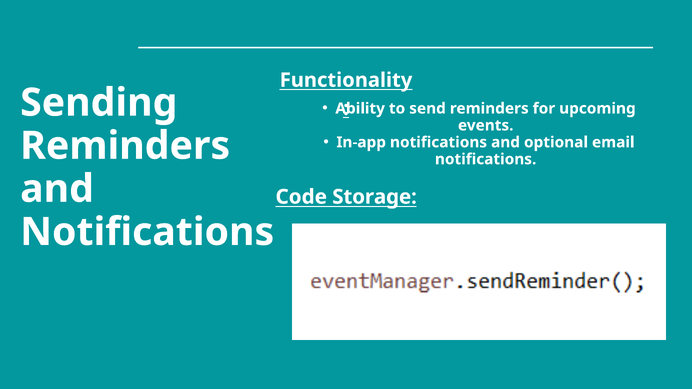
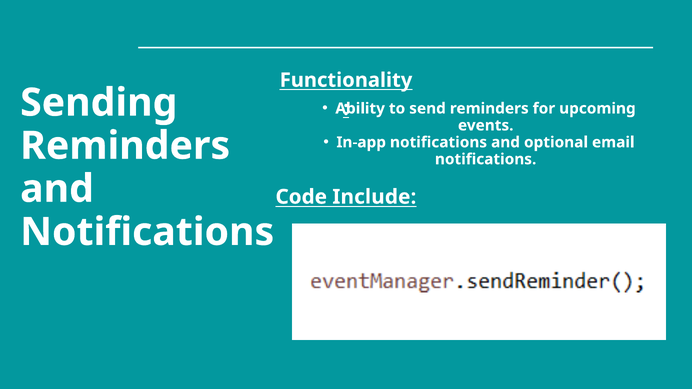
Storage: Storage -> Include
